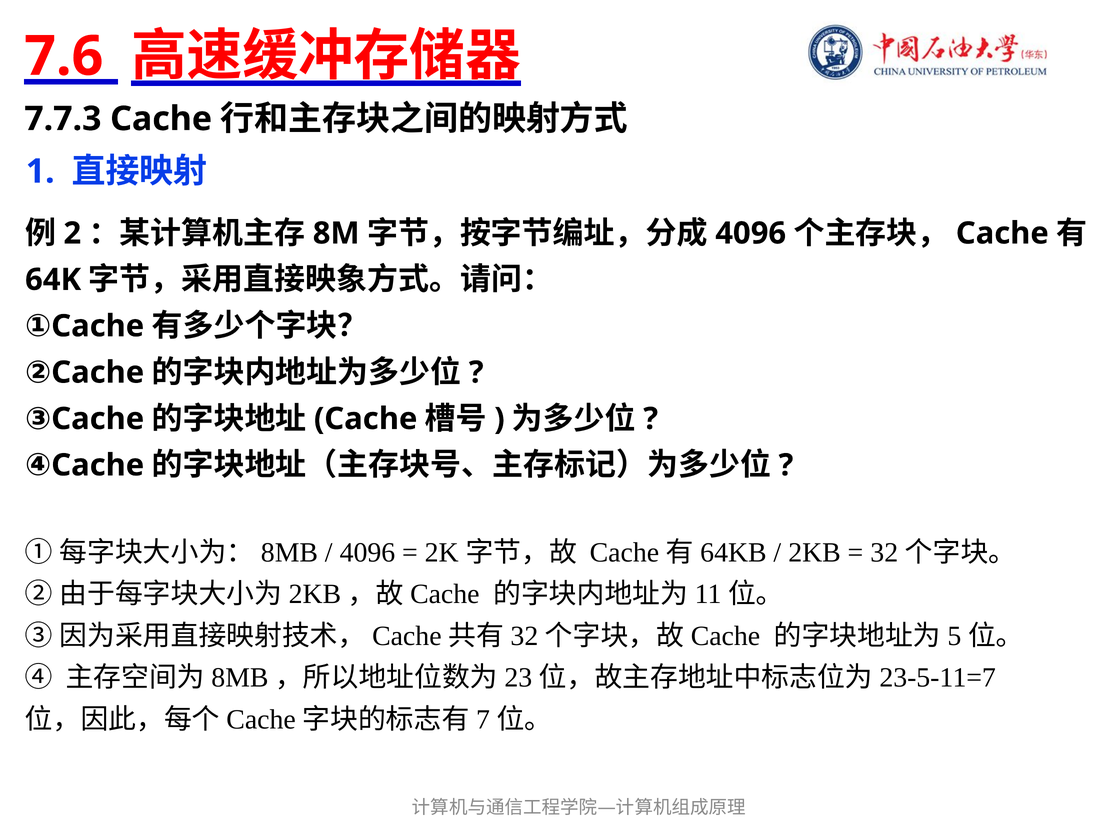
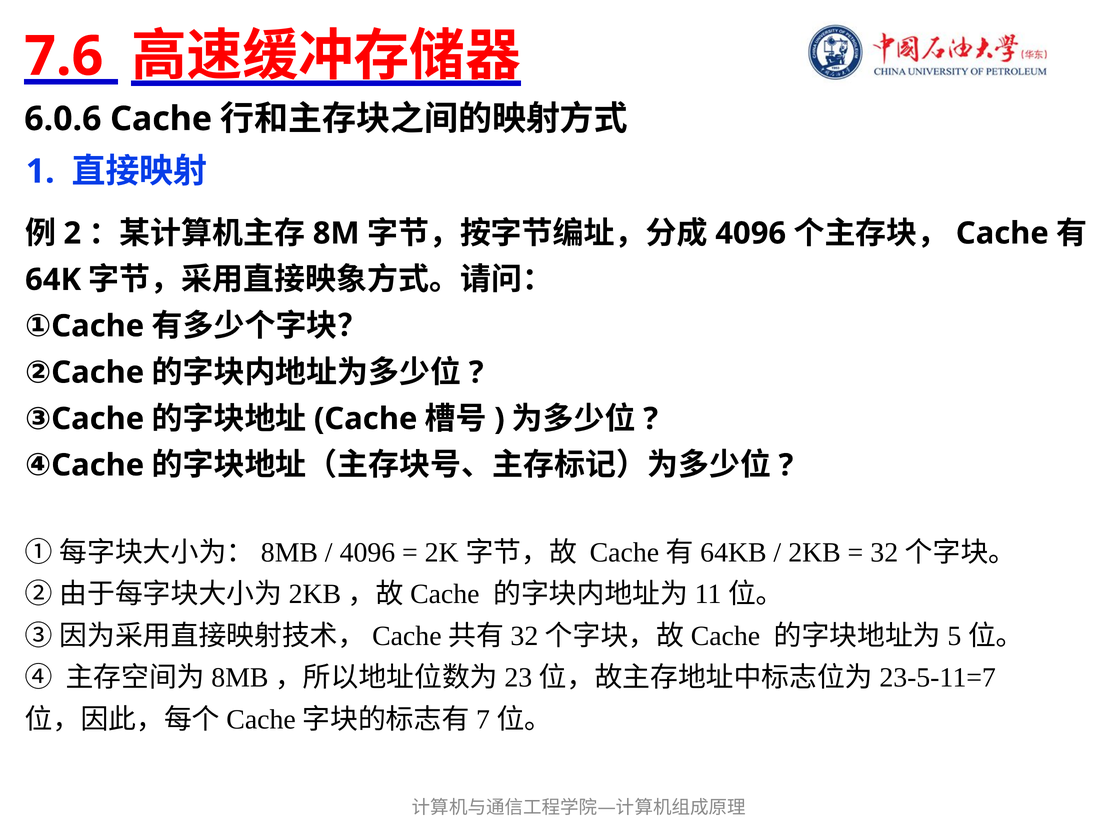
7.7.3: 7.7.3 -> 6.0.6
